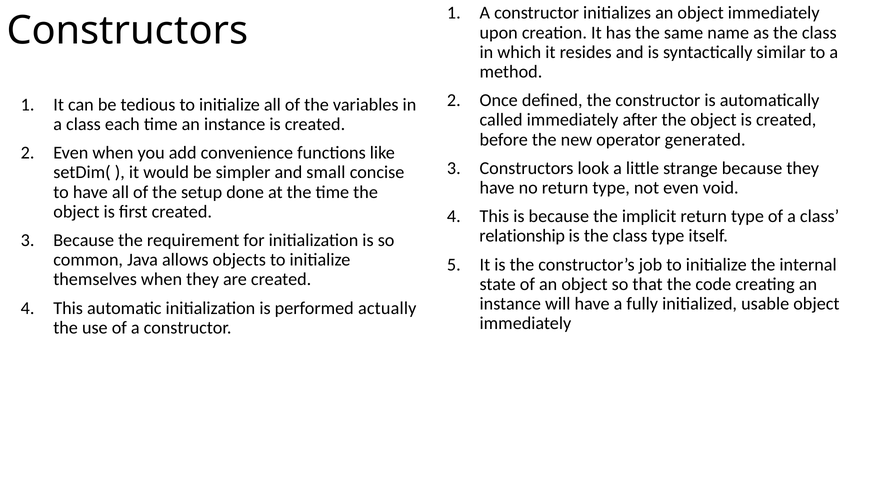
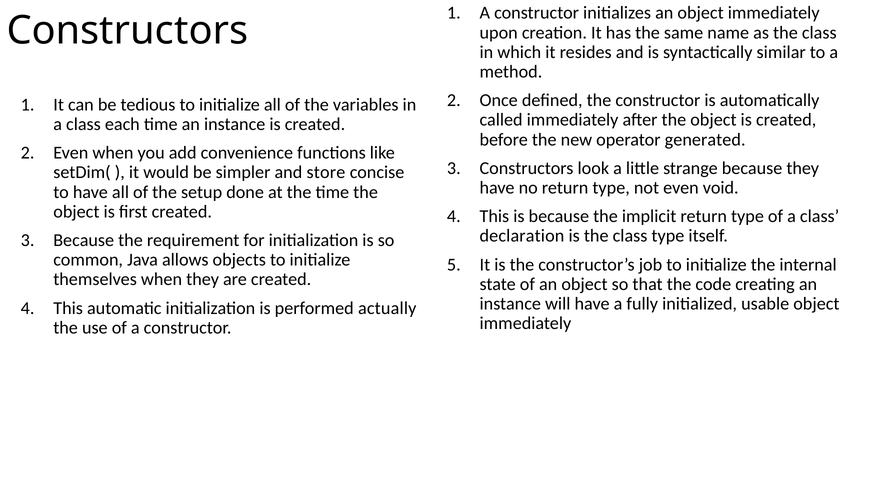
small: small -> store
relationship: relationship -> declaration
